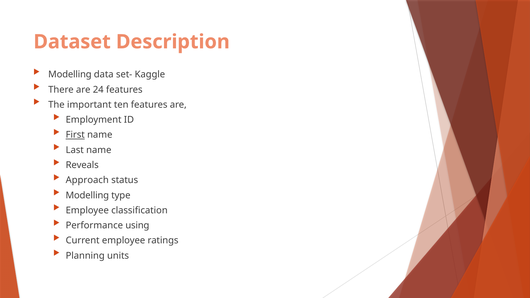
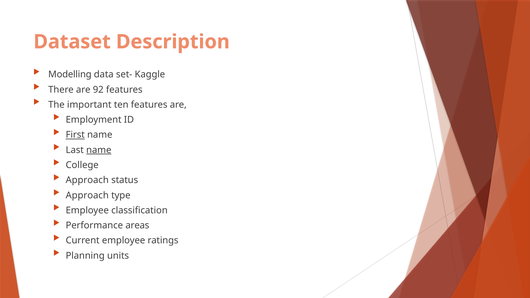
24: 24 -> 92
name at (99, 150) underline: none -> present
Reveals: Reveals -> College
Modelling at (87, 195): Modelling -> Approach
using: using -> areas
